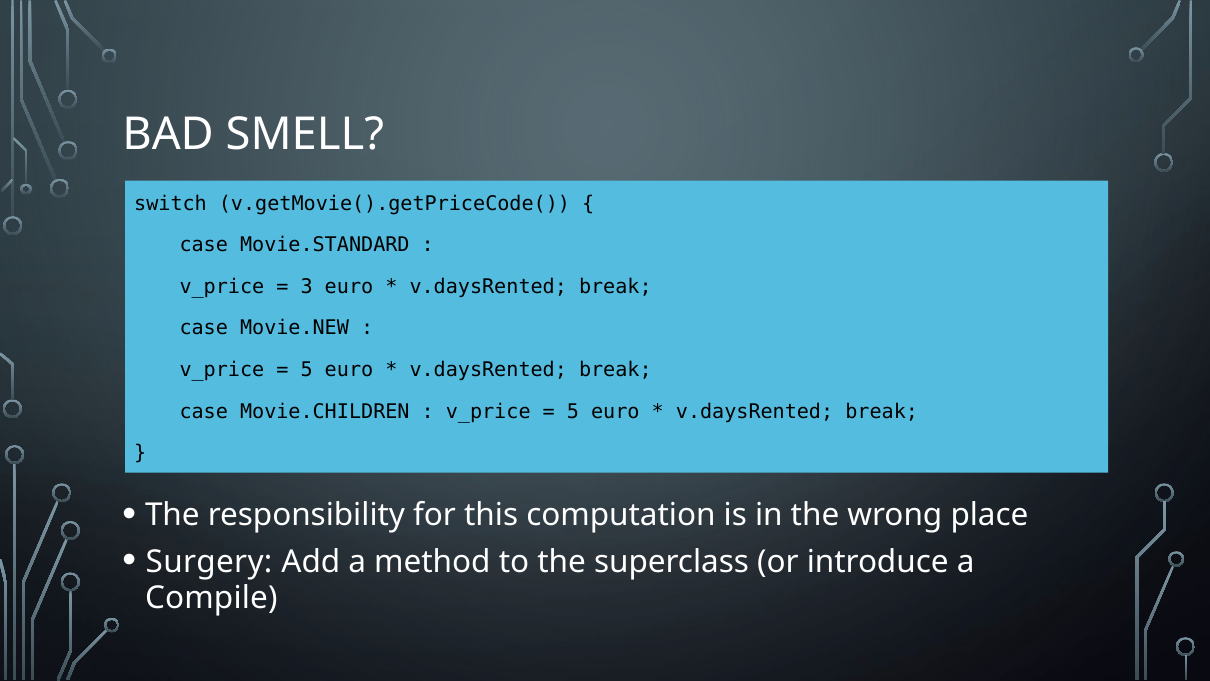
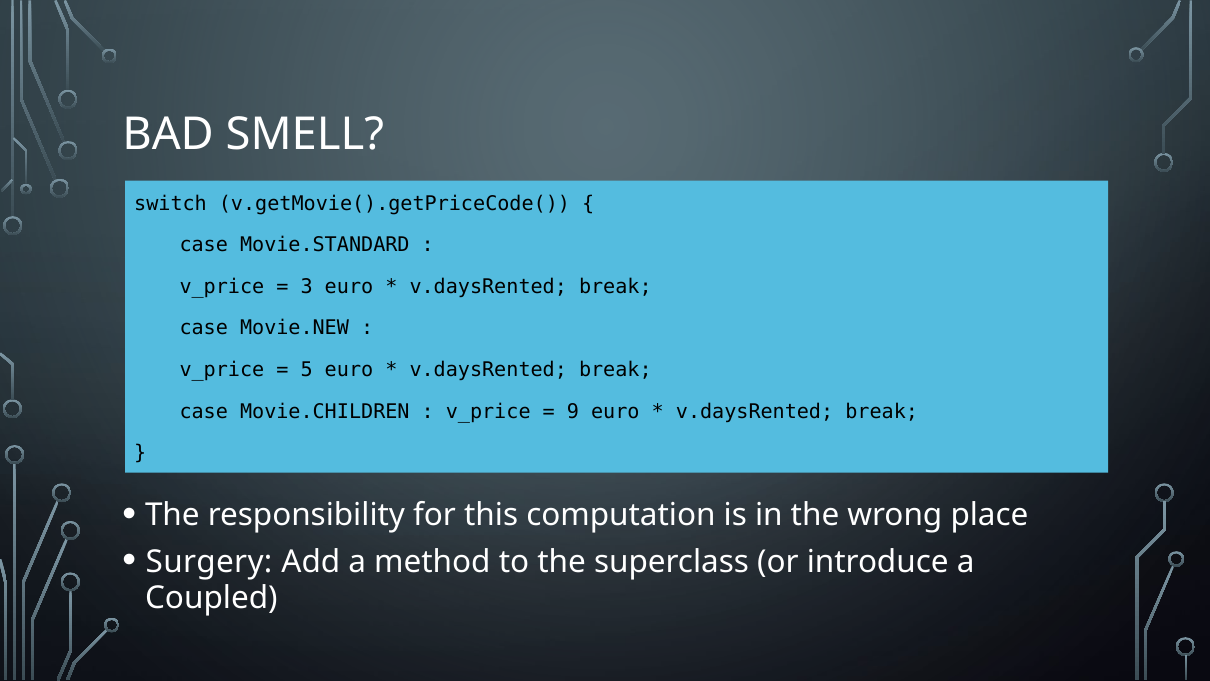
5 at (573, 411): 5 -> 9
Compile: Compile -> Coupled
